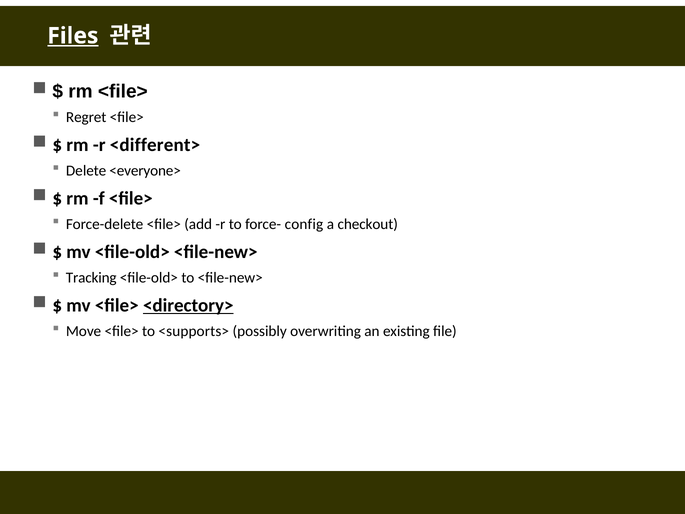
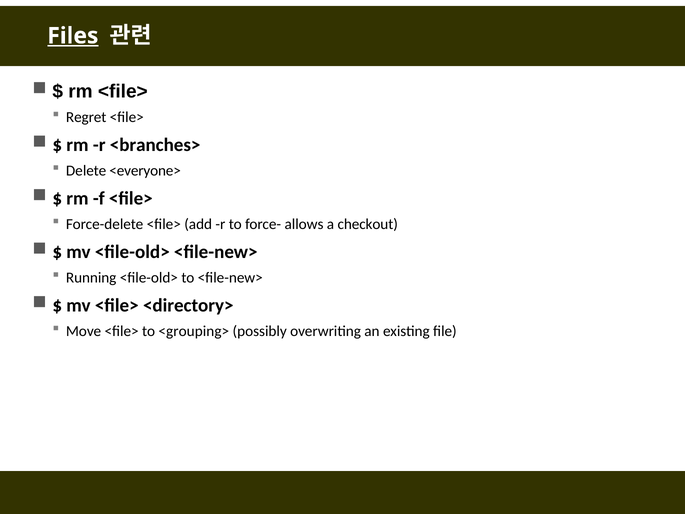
<different>: <different> -> <branches>
config: config -> allows
Tracking: Tracking -> Running
<directory> underline: present -> none
<supports>: <supports> -> <grouping>
